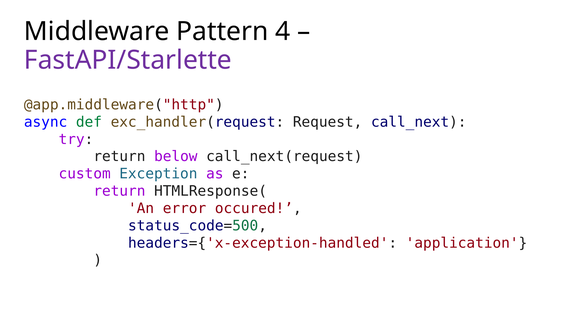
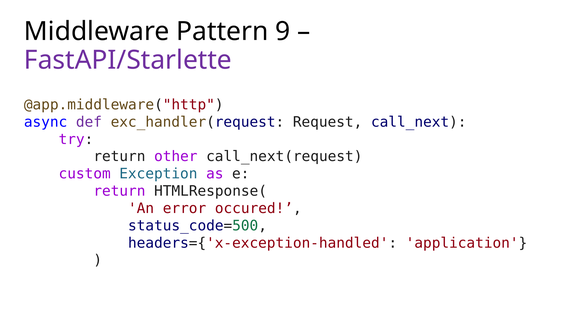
4: 4 -> 9
def colour: green -> purple
below: below -> other
